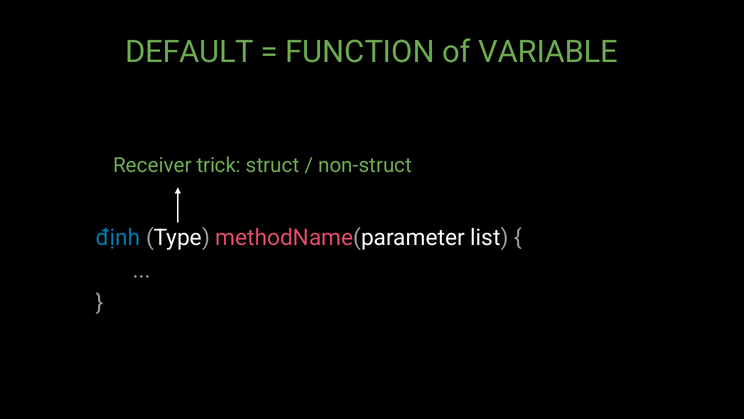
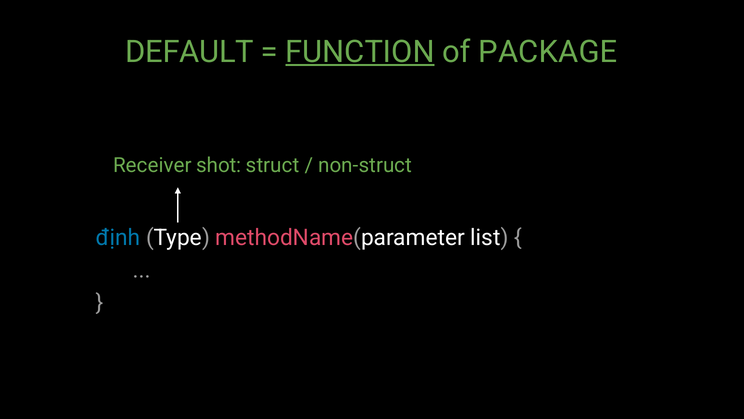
FUNCTION underline: none -> present
VARIABLE: VARIABLE -> PACKAGE
trick: trick -> shot
